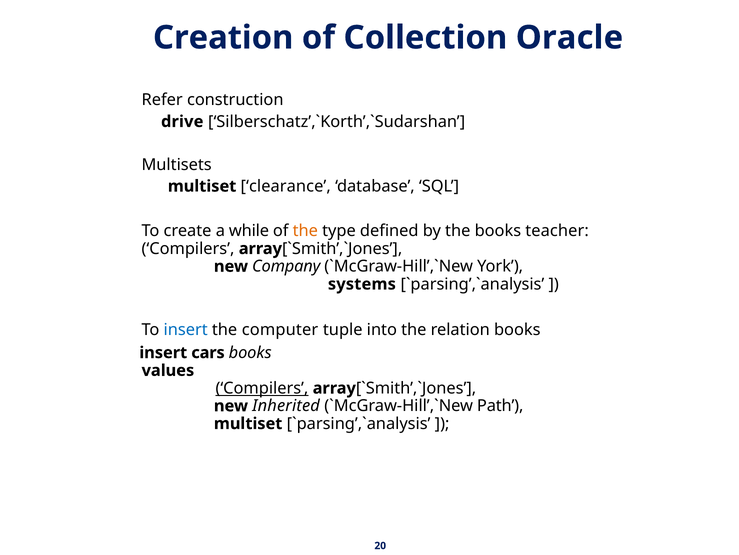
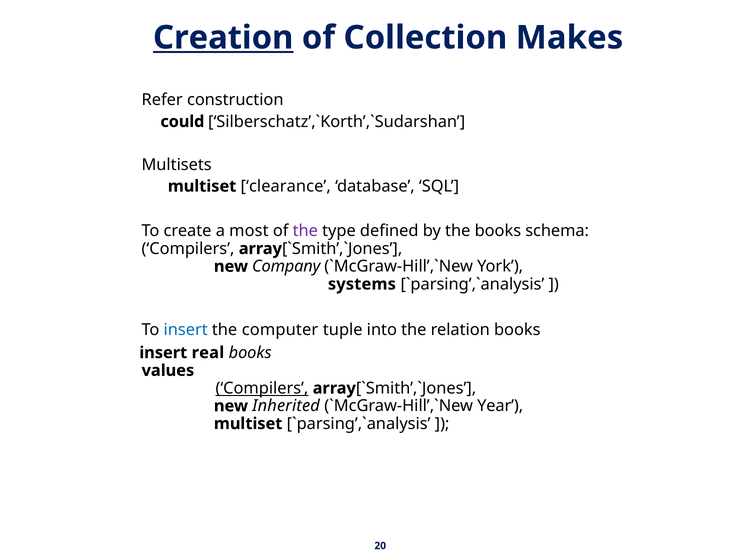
Creation underline: none -> present
Oracle: Oracle -> Makes
drive: drive -> could
while: while -> most
the at (305, 231) colour: orange -> purple
teacher: teacher -> schema
cars: cars -> real
Path: Path -> Year
